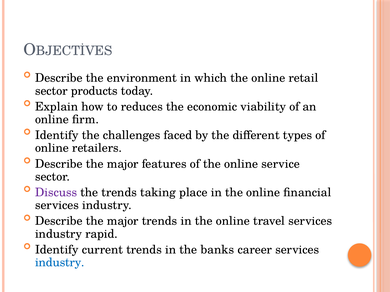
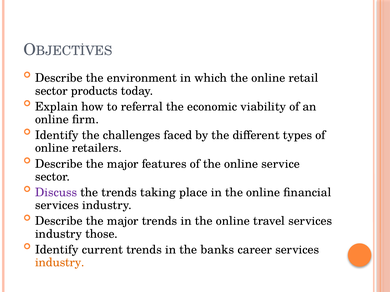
reduces: reduces -> referral
rapid: rapid -> those
industry at (60, 263) colour: blue -> orange
